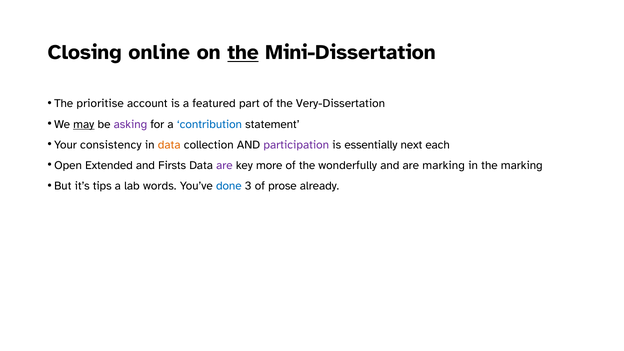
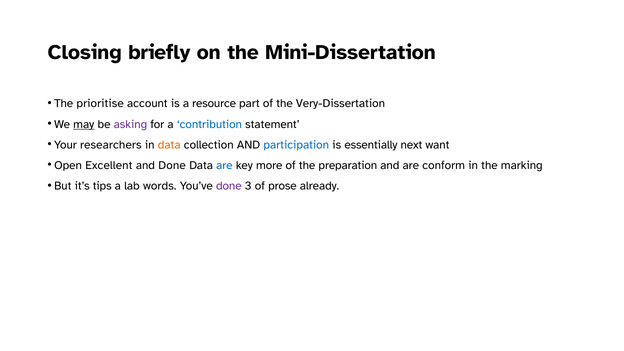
online: online -> briefly
the at (243, 52) underline: present -> none
featured: featured -> resource
consistency: consistency -> researchers
participation colour: purple -> blue
each: each -> want
Extended: Extended -> Excellent
and Firsts: Firsts -> Done
are at (224, 165) colour: purple -> blue
wonderfully: wonderfully -> preparation
are marking: marking -> conform
done at (229, 186) colour: blue -> purple
